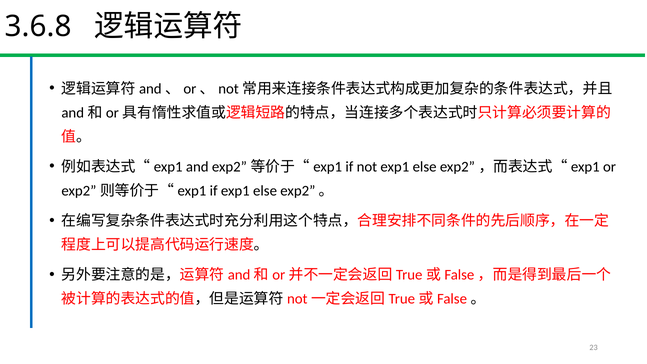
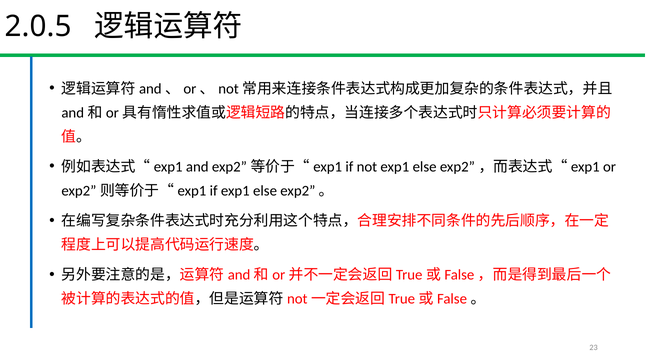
3.6.8: 3.6.8 -> 2.0.5
